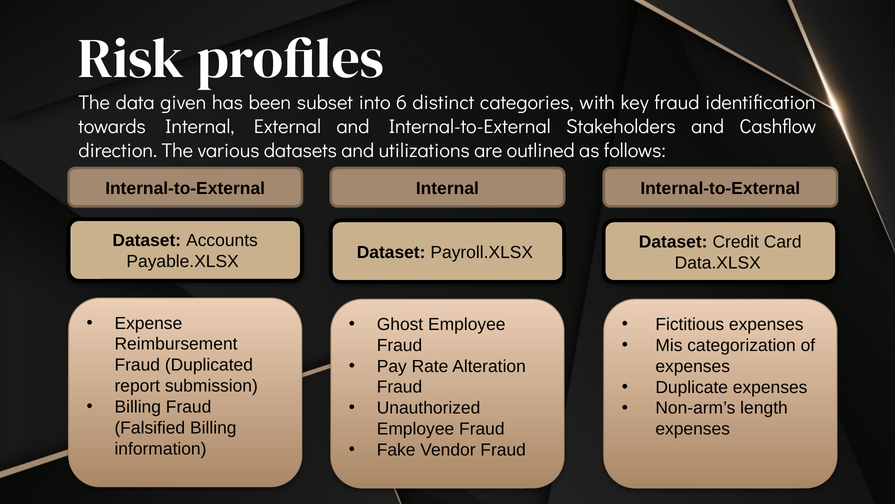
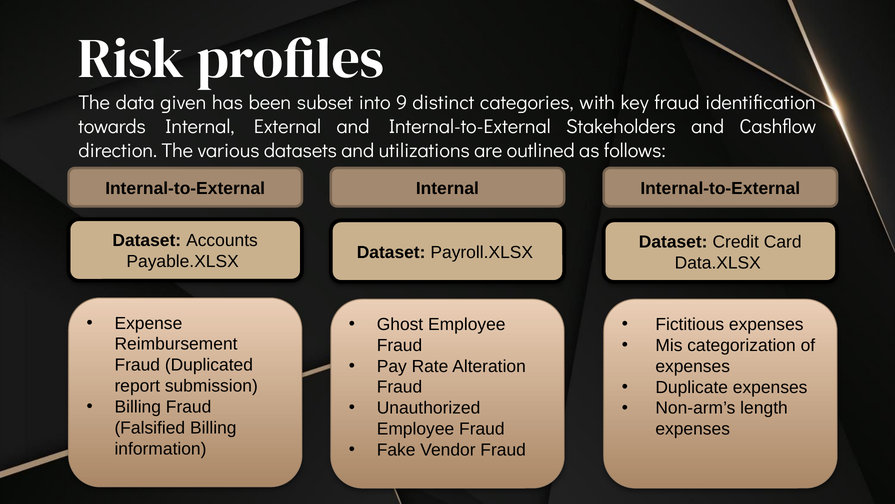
6: 6 -> 9
